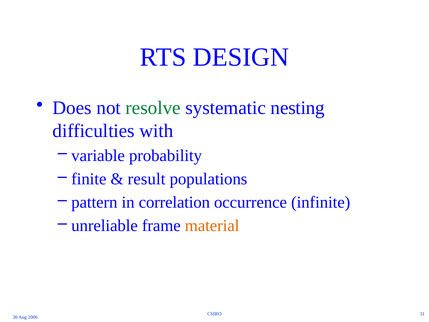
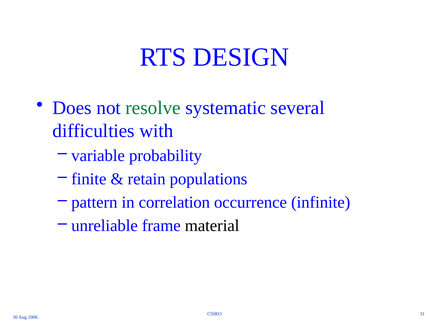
nesting: nesting -> several
result: result -> retain
material colour: orange -> black
